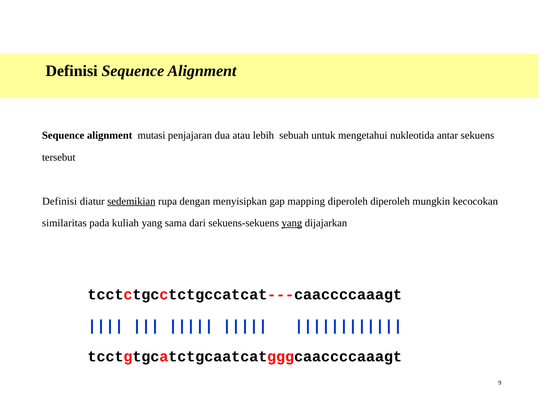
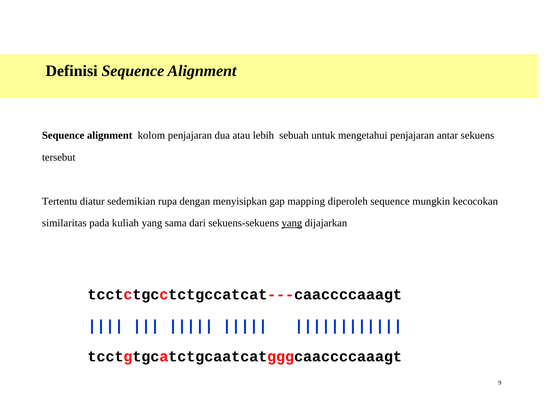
mutasi: mutasi -> kolom
mengetahui nukleotida: nukleotida -> penjajaran
Definisi at (60, 201): Definisi -> Tertentu
sedemikian underline: present -> none
diperoleh diperoleh: diperoleh -> sequence
